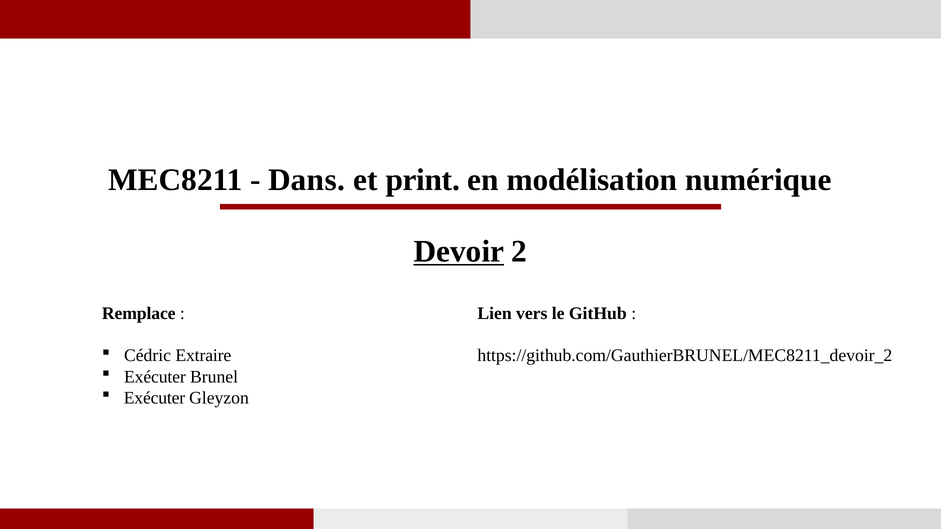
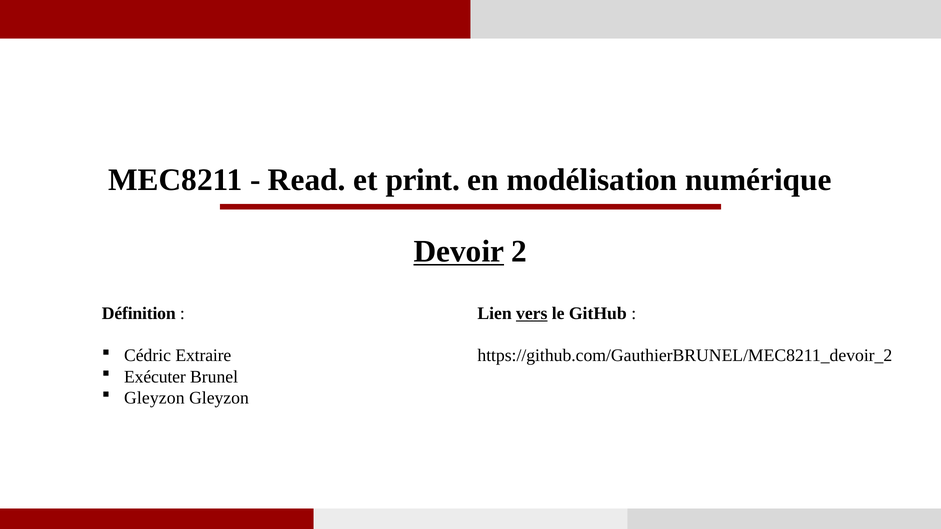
Dans: Dans -> Read
Remplace: Remplace -> Définition
vers underline: none -> present
Exécuter at (154, 398): Exécuter -> Gleyzon
